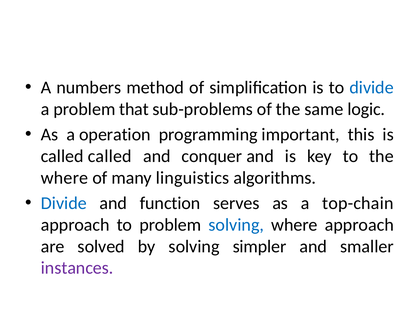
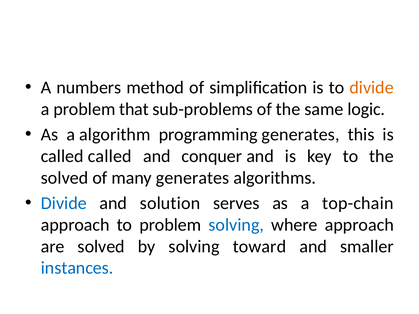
divide at (372, 88) colour: blue -> orange
operation: operation -> algorithm
programming important: important -> generates
where at (65, 178): where -> solved
many linguistics: linguistics -> generates
function: function -> solution
simpler: simpler -> toward
instances colour: purple -> blue
